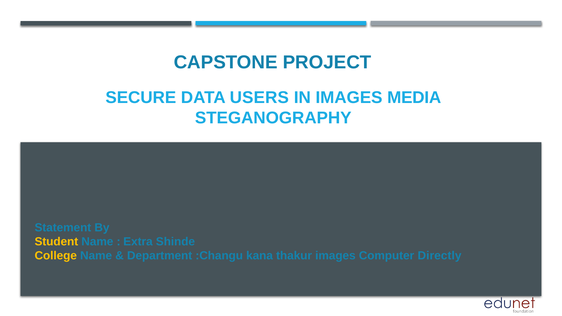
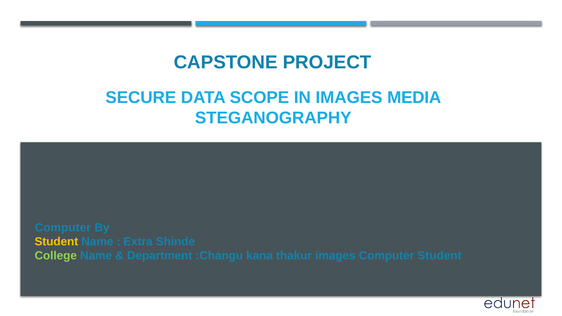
USERS: USERS -> SCOPE
Statement at (63, 228): Statement -> Computer
College colour: yellow -> light green
Computer Directly: Directly -> Student
